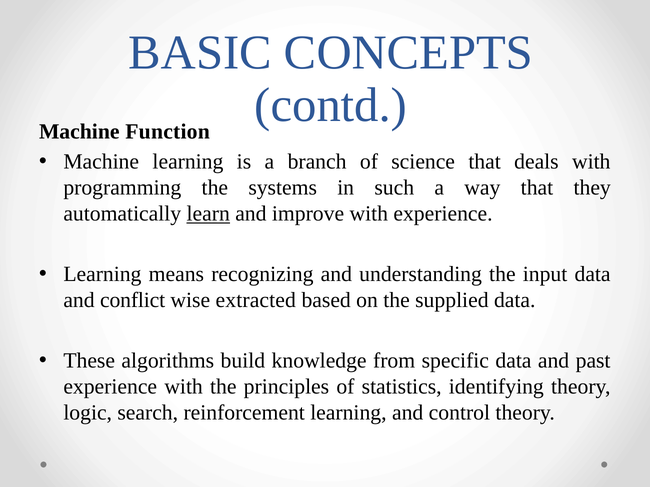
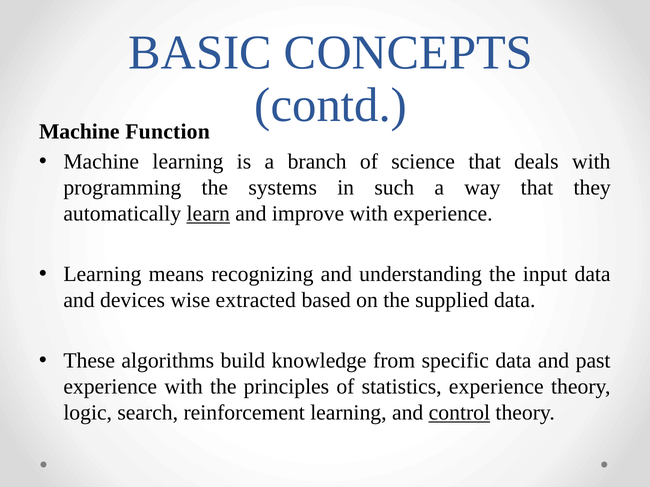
conflict: conflict -> devices
statistics identifying: identifying -> experience
control underline: none -> present
